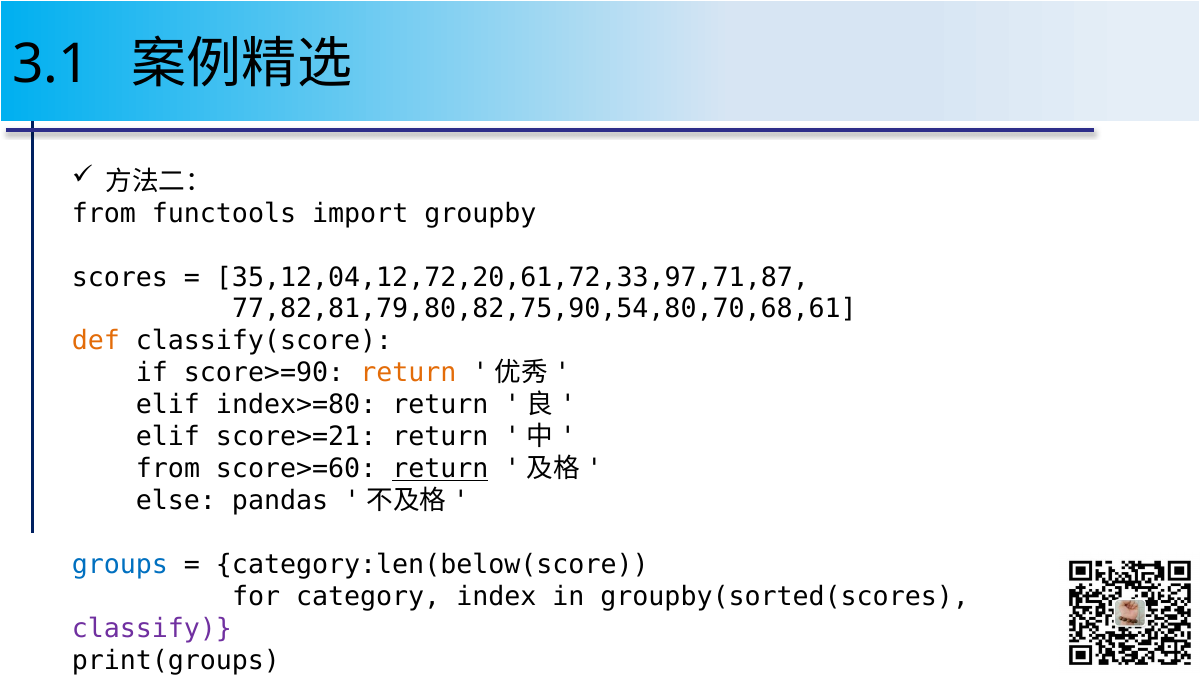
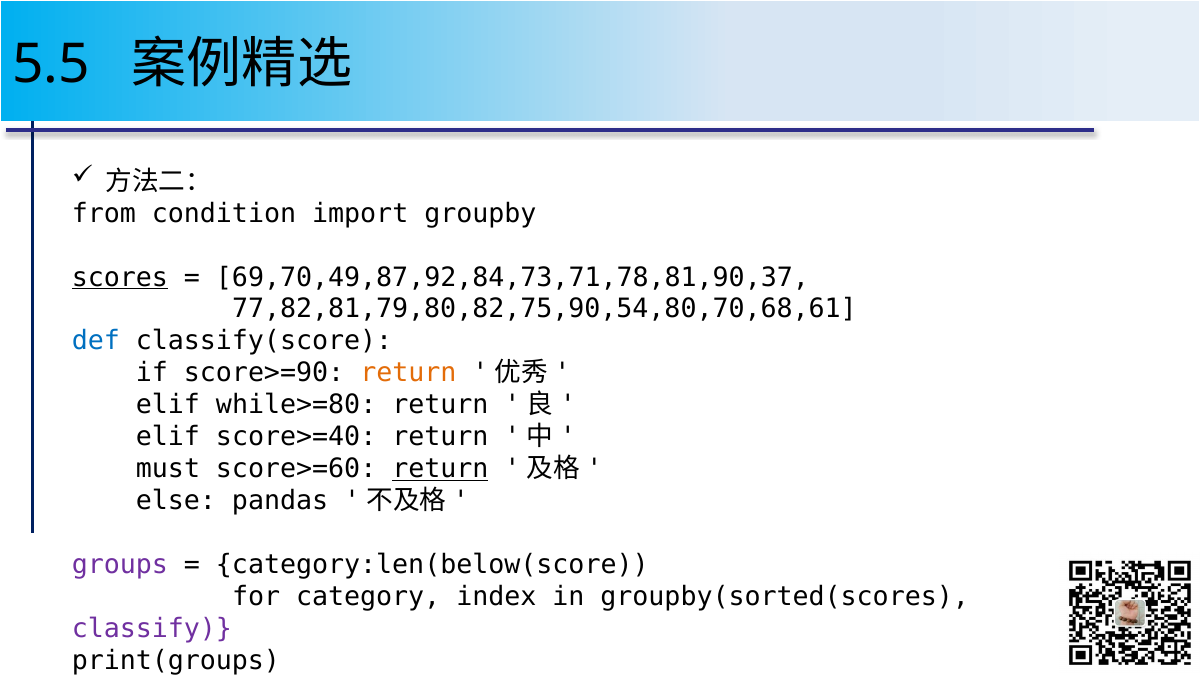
3.1: 3.1 -> 5.5
functools: functools -> condition
scores underline: none -> present
35,12,04,12,72,20,61,72,33,97,71,87: 35,12,04,12,72,20,61,72,33,97,71,87 -> 69,70,49,87,92,84,73,71,78,81,90,37
def colour: orange -> blue
index>=80: index>=80 -> while>=80
score>=21: score>=21 -> score>=40
from at (168, 470): from -> must
groups colour: blue -> purple
